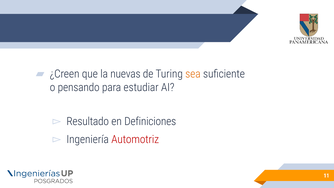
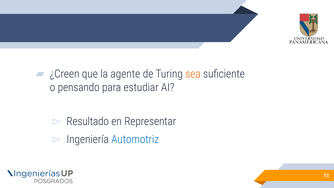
nuevas: nuevas -> agente
Definiciones: Definiciones -> Representar
Automotriz colour: red -> blue
